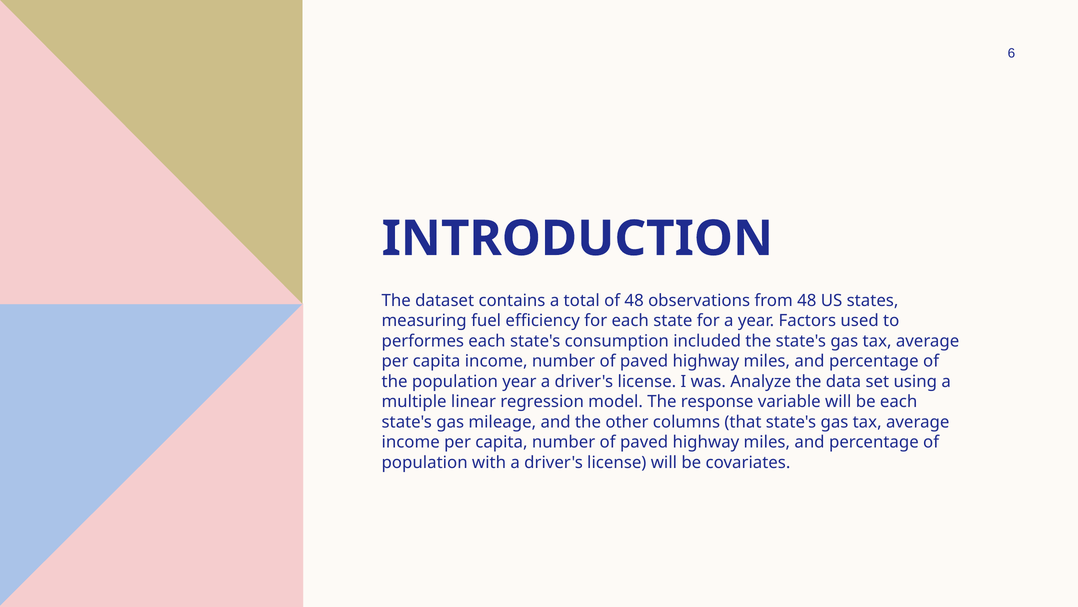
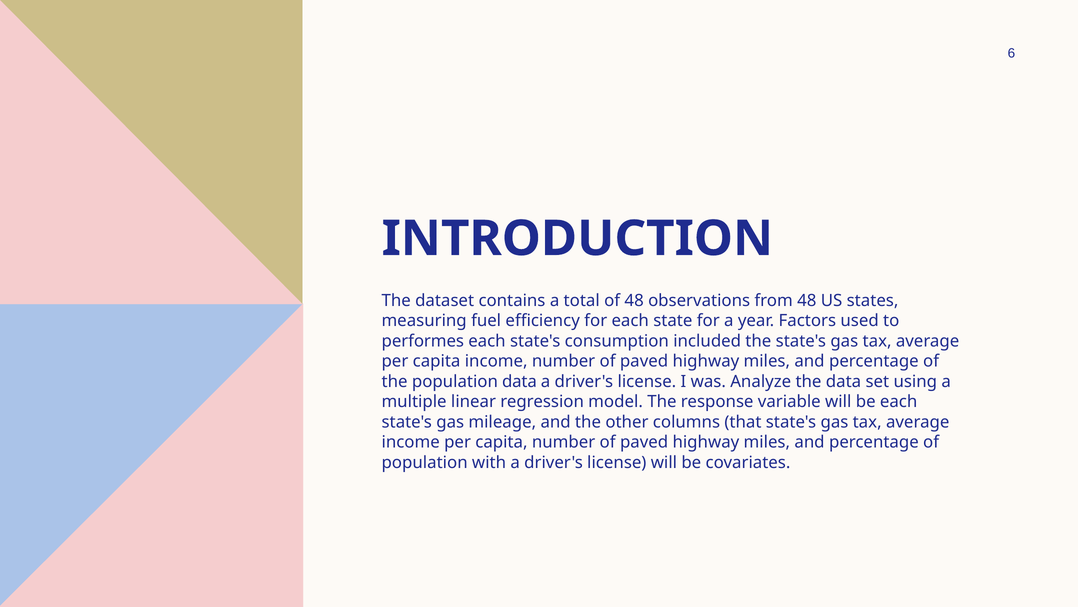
population year: year -> data
